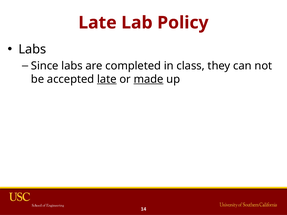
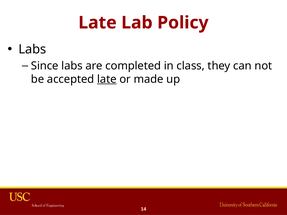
made underline: present -> none
